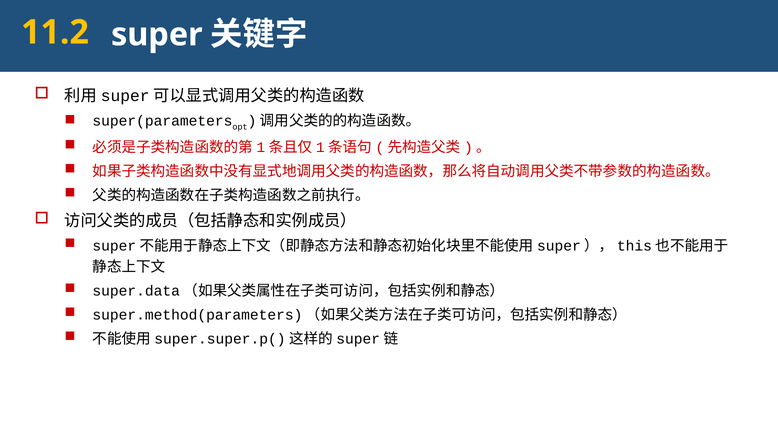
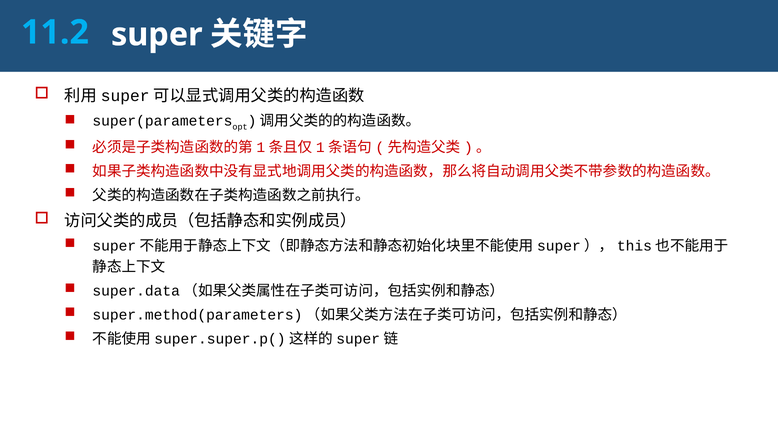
11.2 colour: yellow -> light blue
